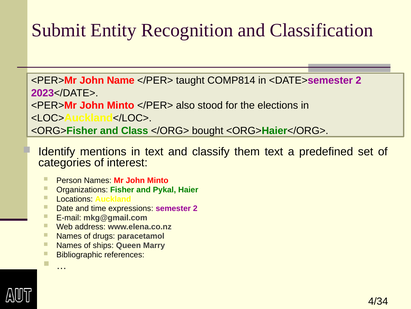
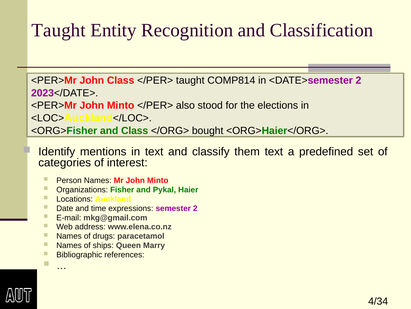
Submit at (59, 30): Submit -> Taught
John Name: Name -> Class
